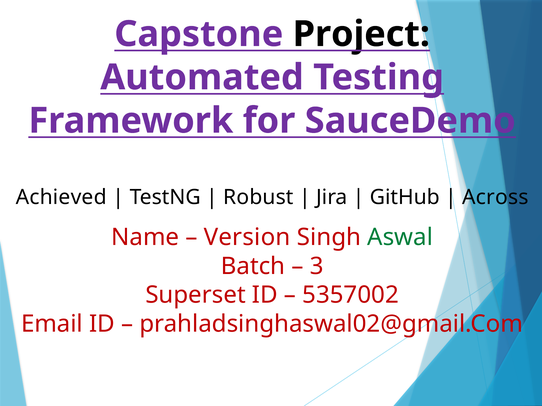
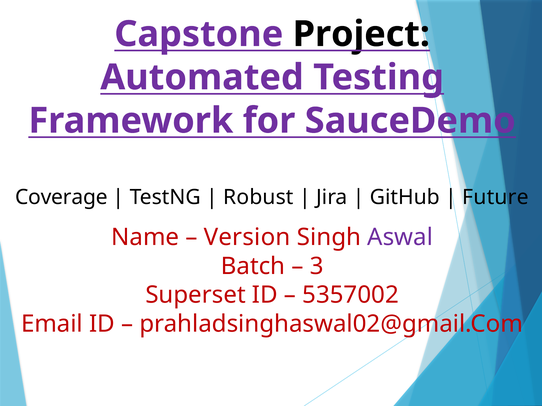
Achieved: Achieved -> Coverage
Across: Across -> Future
Aswal colour: green -> purple
